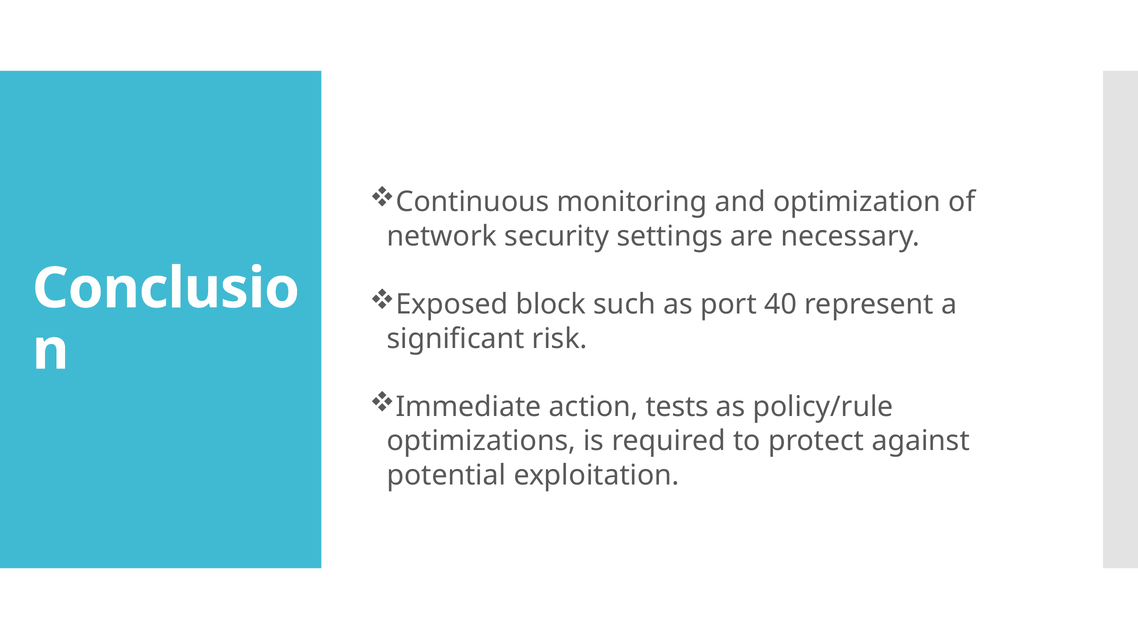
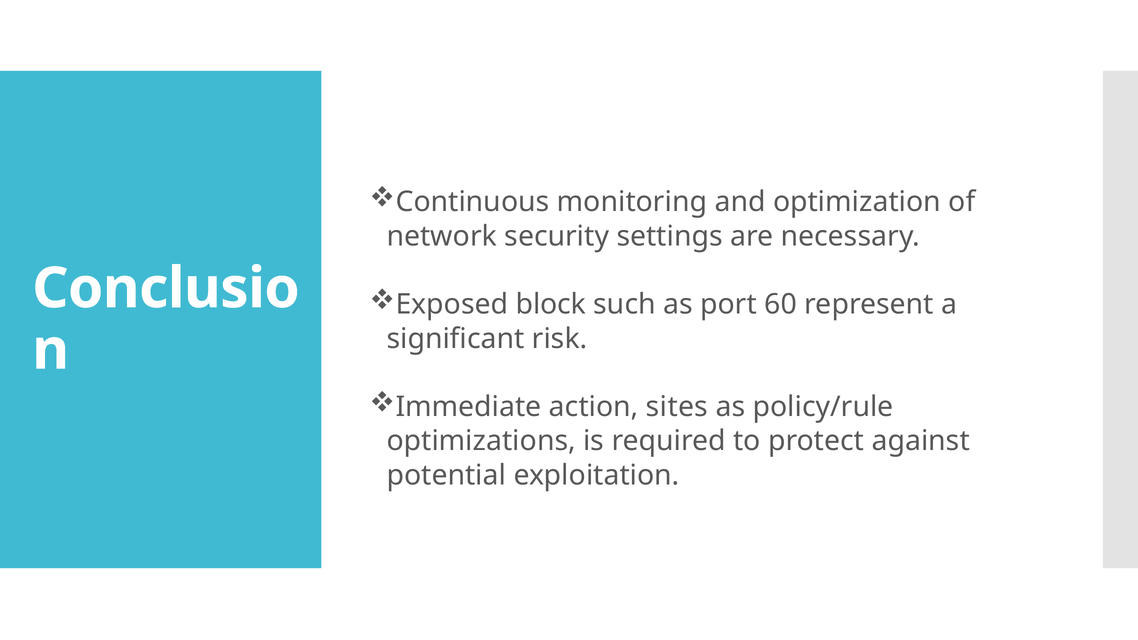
40: 40 -> 60
tests: tests -> sites
